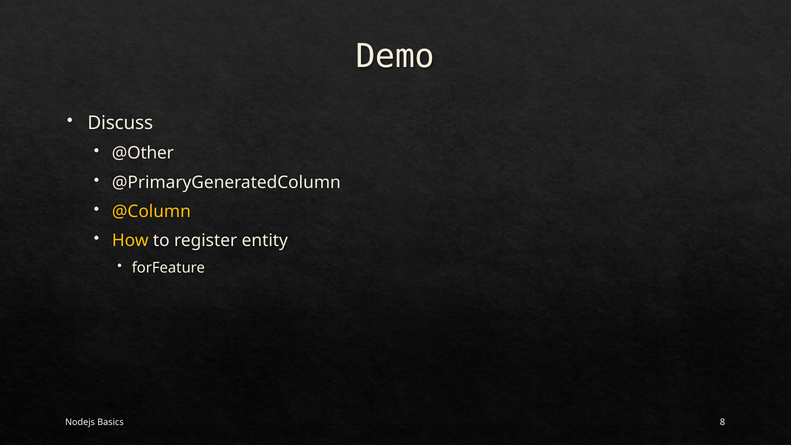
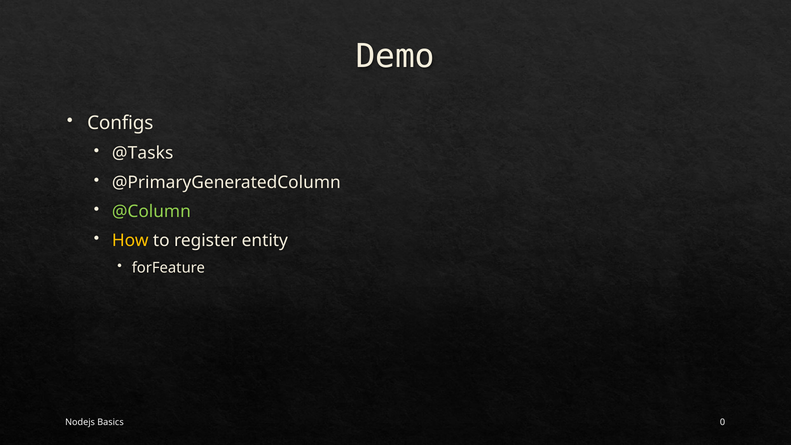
Discuss: Discuss -> Configs
@Other: @Other -> @Tasks
@Column colour: yellow -> light green
8: 8 -> 0
